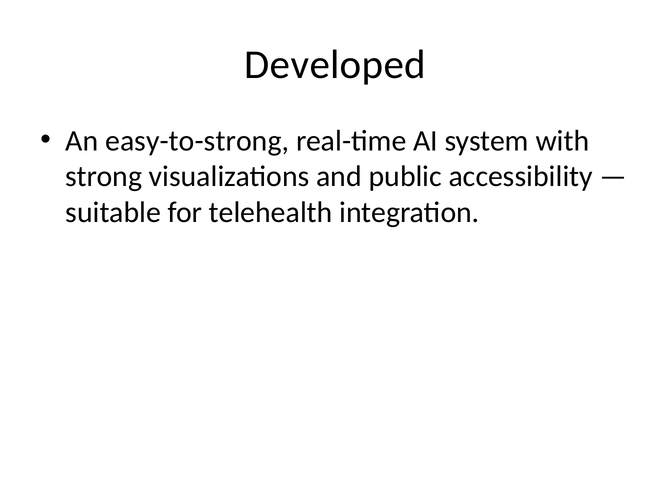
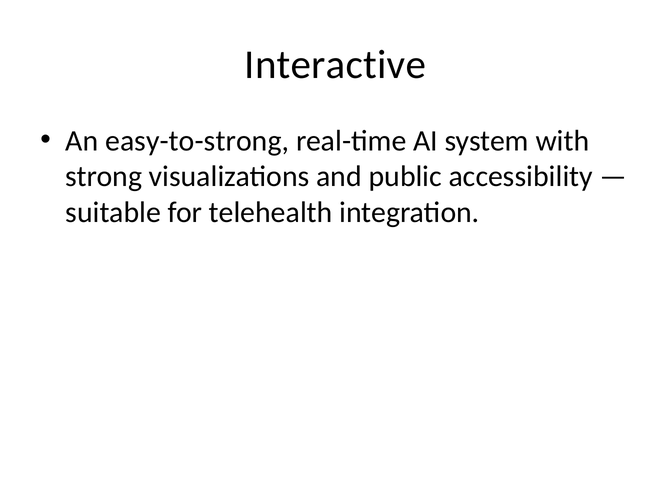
Developed: Developed -> Interactive
